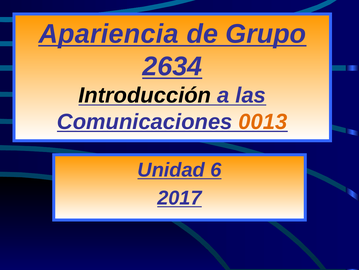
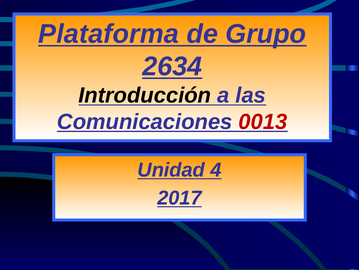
Apariencia: Apariencia -> Plataforma
0013 colour: orange -> red
6: 6 -> 4
